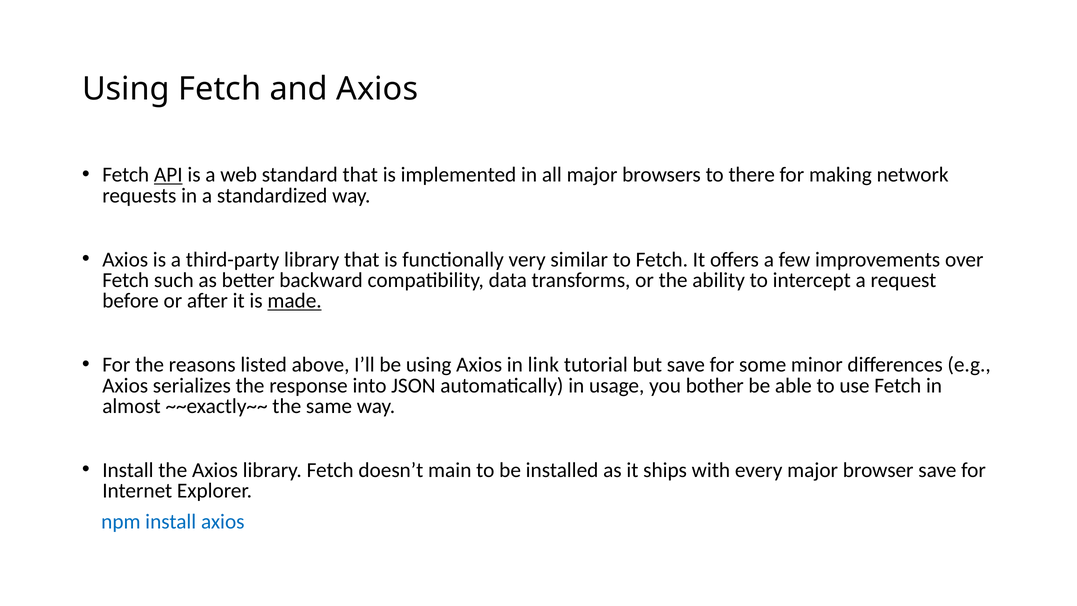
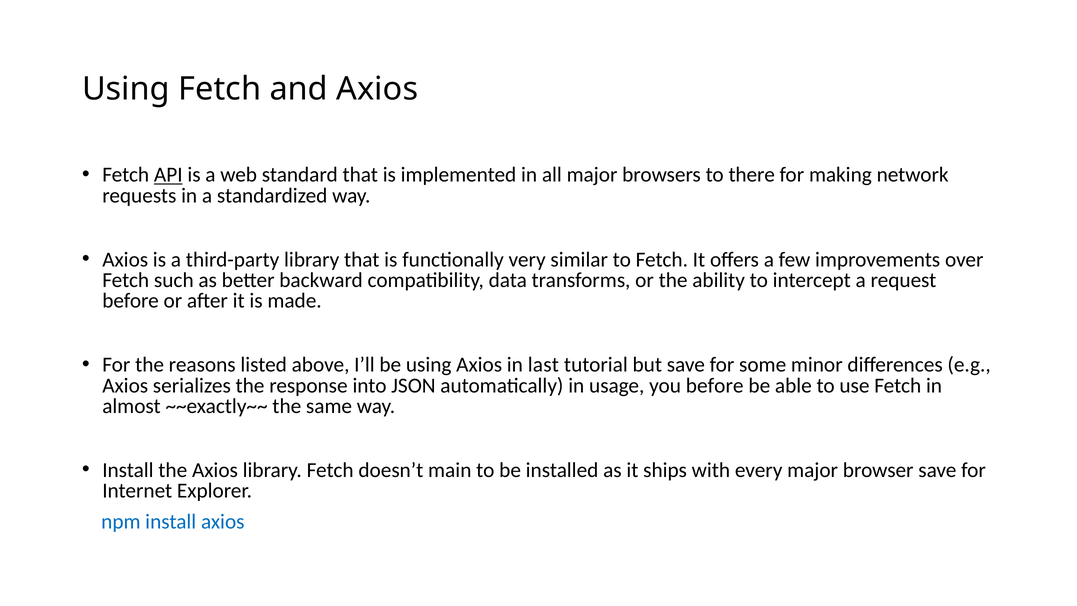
made underline: present -> none
link: link -> last
you bother: bother -> before
